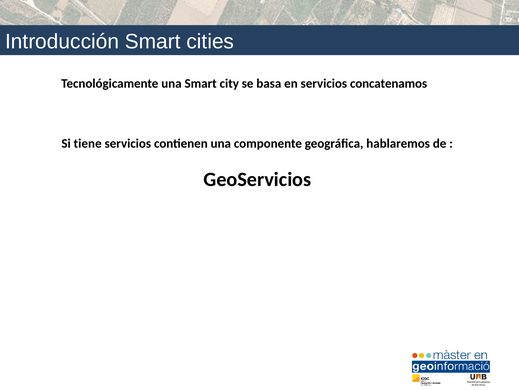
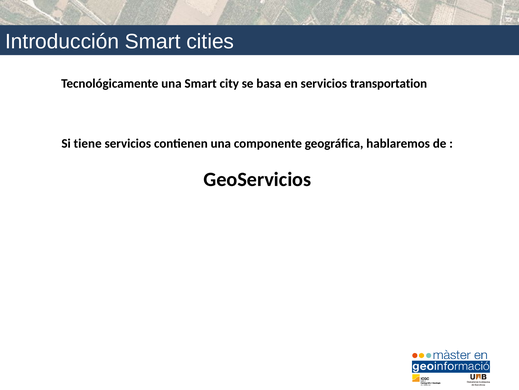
concatenamos: concatenamos -> transportation
